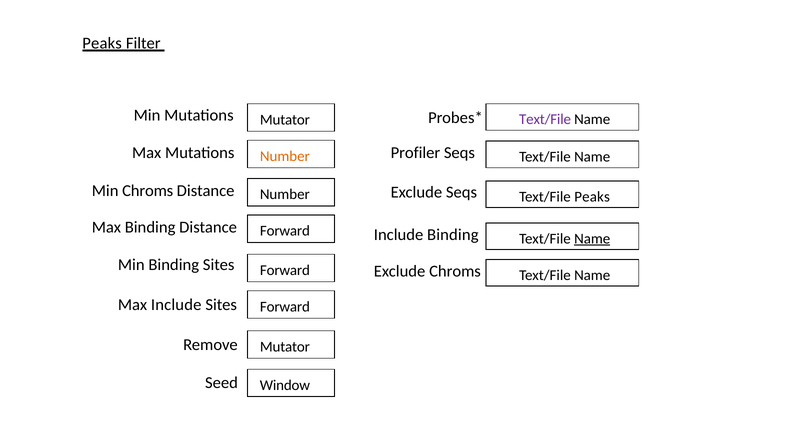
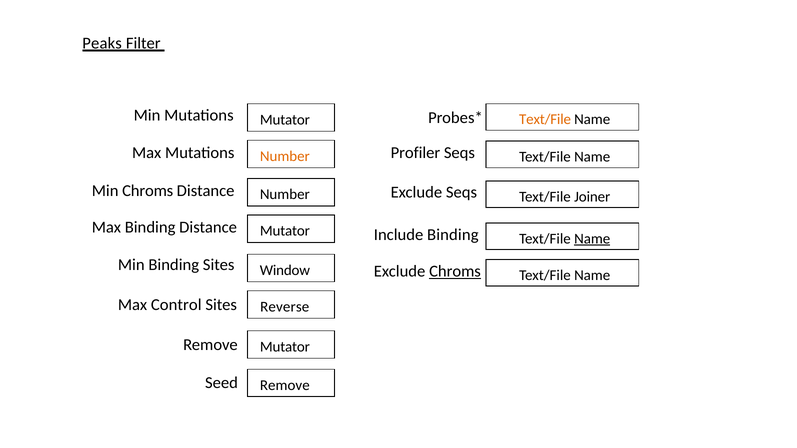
Text/File at (545, 120) colour: purple -> orange
Text/File Peaks: Peaks -> Joiner
Distance Forward: Forward -> Mutator
Binding Sites Forward: Forward -> Window
Chroms at (455, 272) underline: none -> present
Max Include: Include -> Control
Forward at (285, 307): Forward -> Reverse
Seed Window: Window -> Remove
